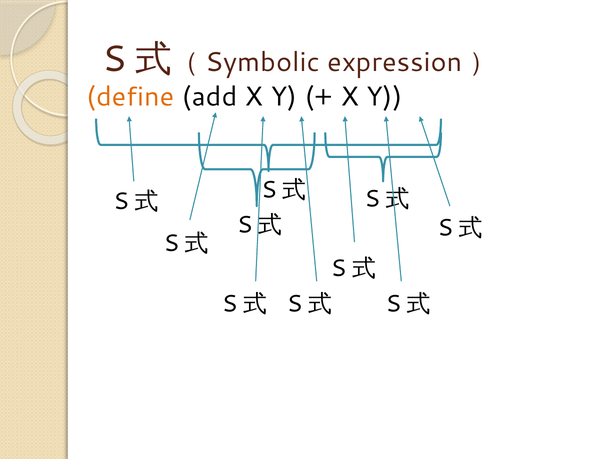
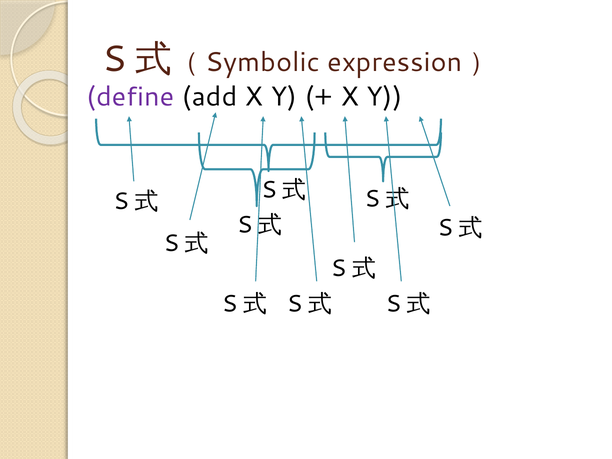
define colour: orange -> purple
